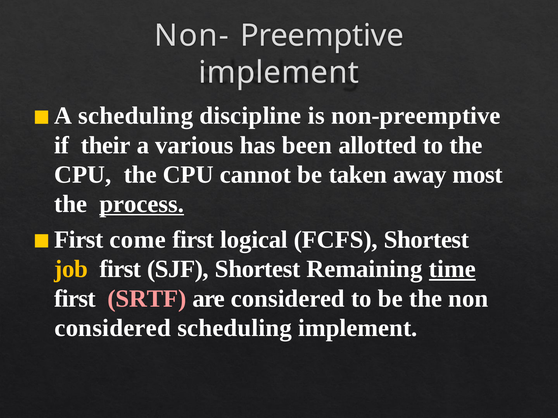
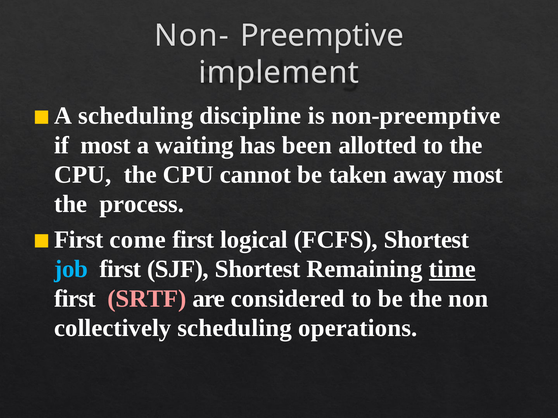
if their: their -> most
various: various -> waiting
process underline: present -> none
job colour: yellow -> light blue
considered at (113, 328): considered -> collectively
scheduling implement: implement -> operations
